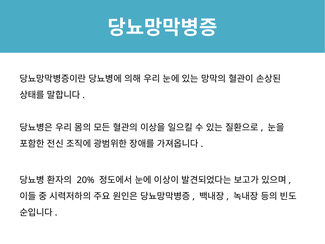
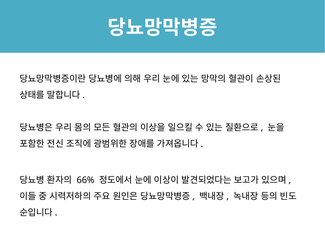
20%: 20% -> 66%
